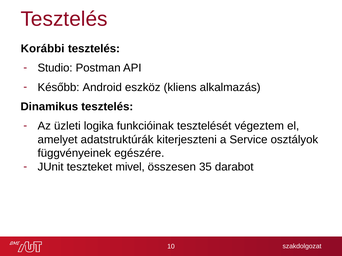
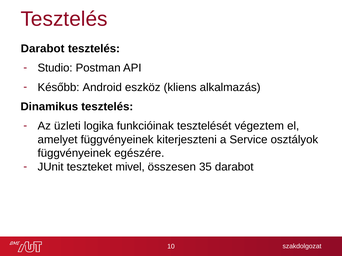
Korábbi at (43, 49): Korábbi -> Darabot
amelyet adatstruktúrák: adatstruktúrák -> függvényeinek
